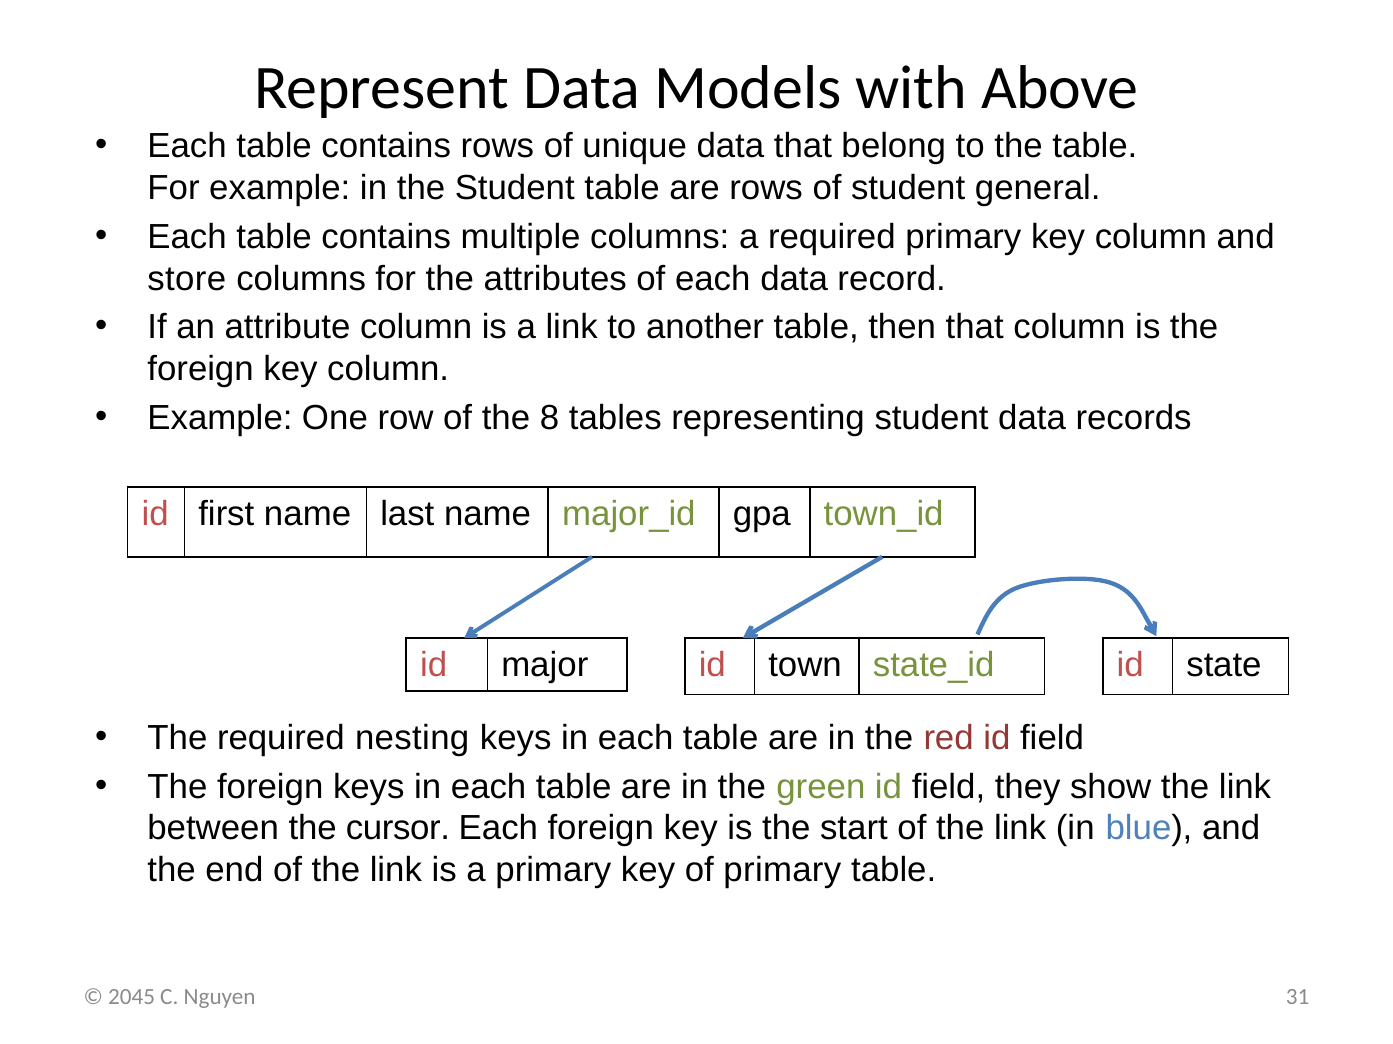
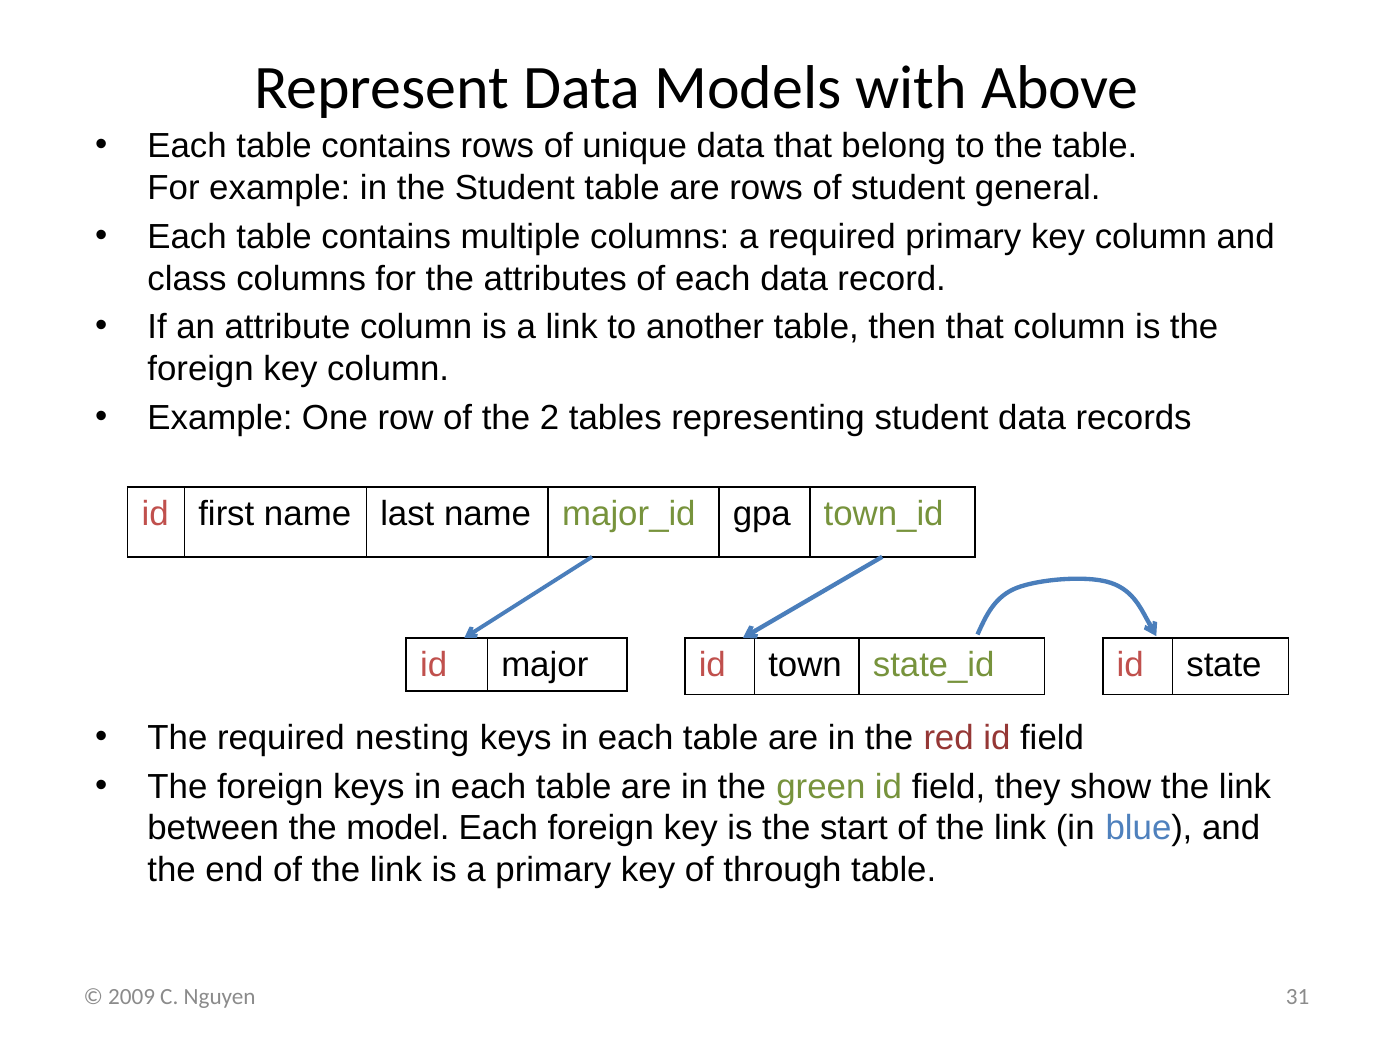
store: store -> class
8: 8 -> 2
cursor: cursor -> model
of primary: primary -> through
2045: 2045 -> 2009
